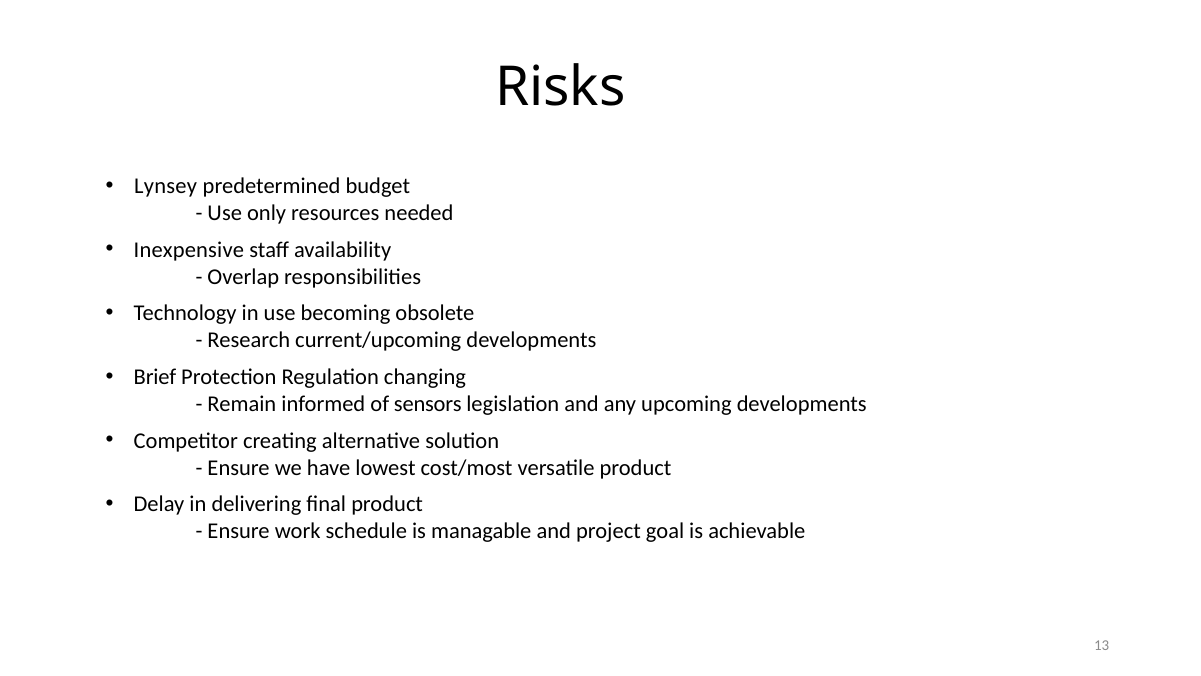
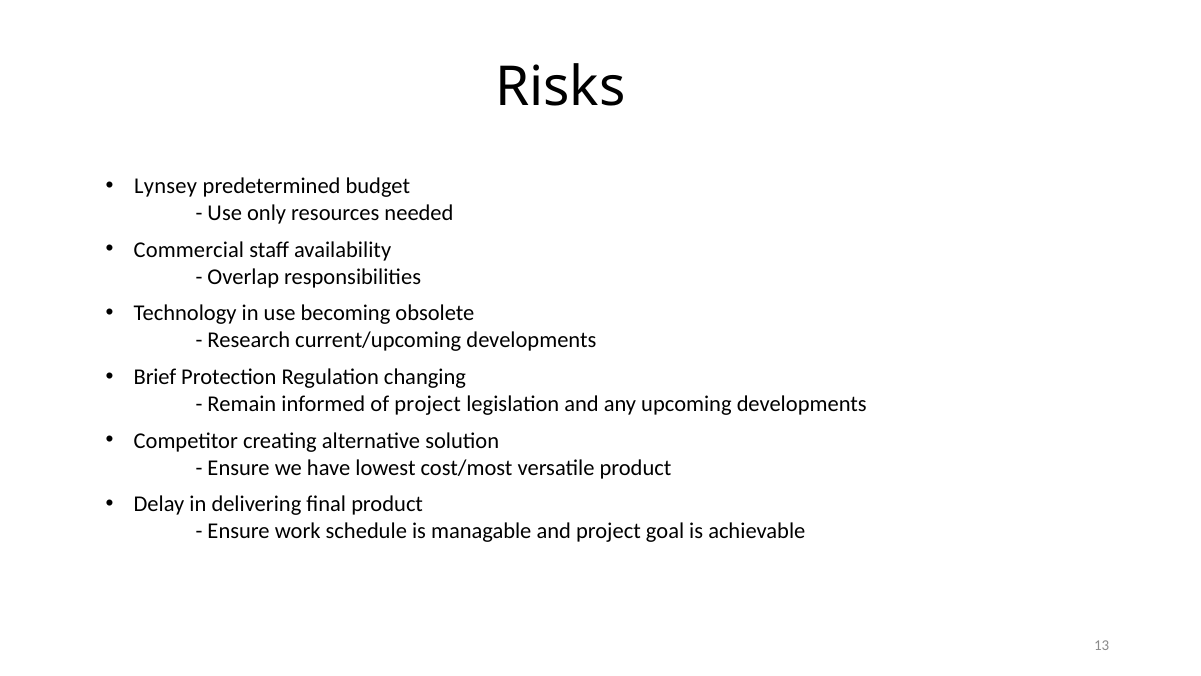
Inexpensive: Inexpensive -> Commercial
of sensors: sensors -> project
